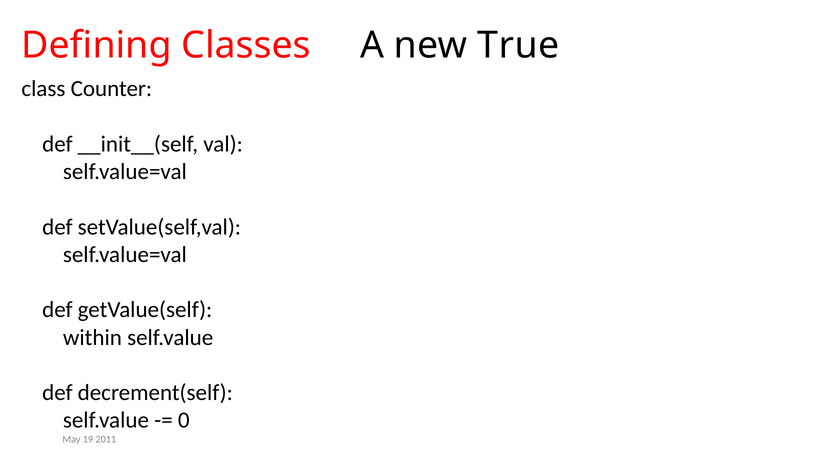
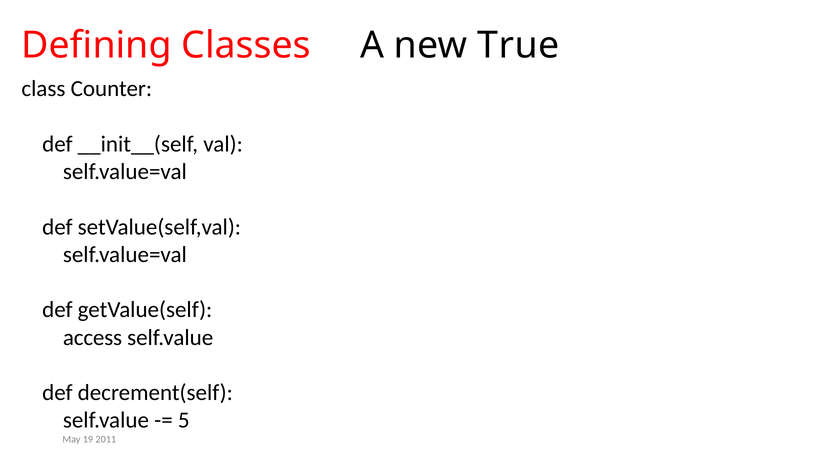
within: within -> access
0: 0 -> 5
